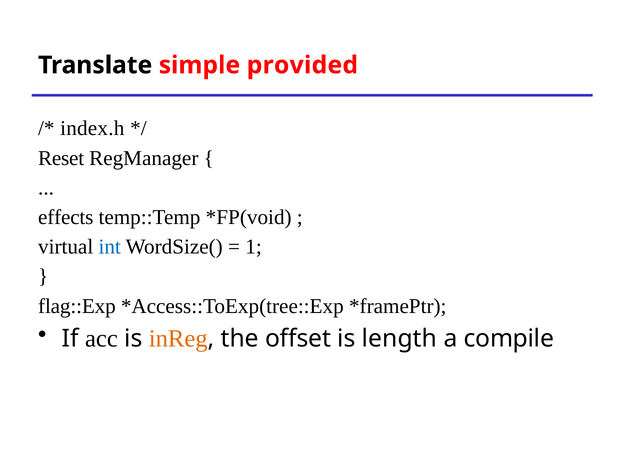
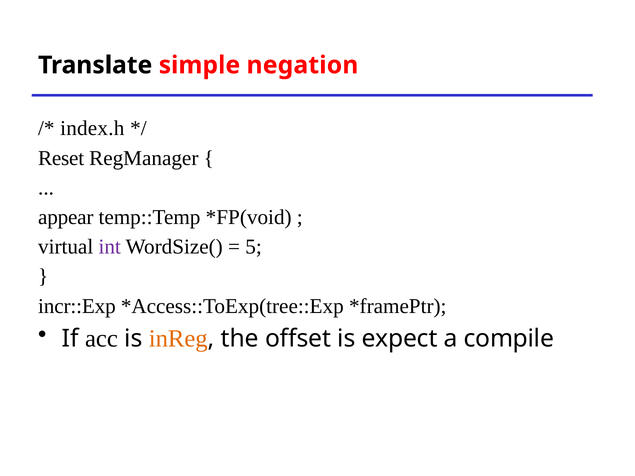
provided: provided -> negation
effects: effects -> appear
int colour: blue -> purple
1: 1 -> 5
flag::Exp: flag::Exp -> incr::Exp
length: length -> expect
